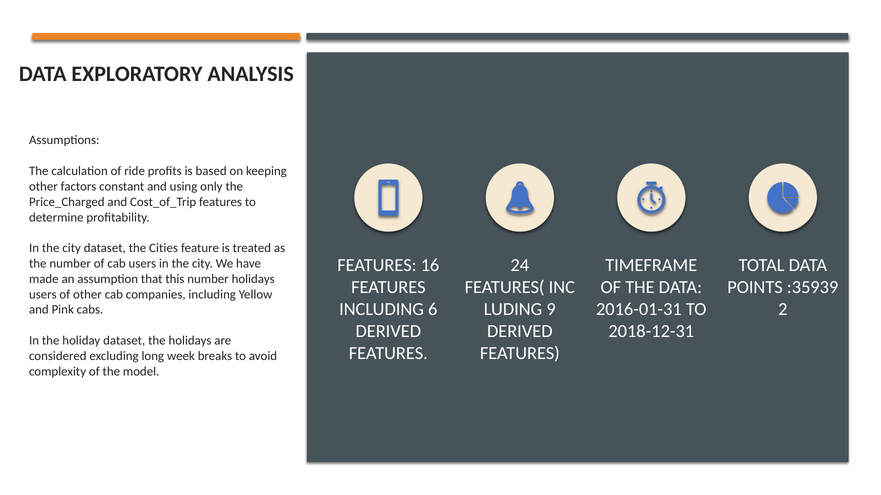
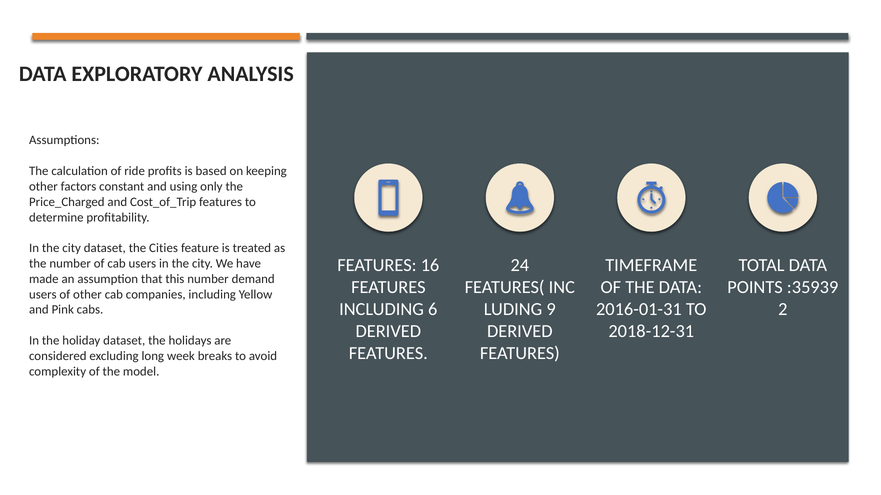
number holidays: holidays -> demand
